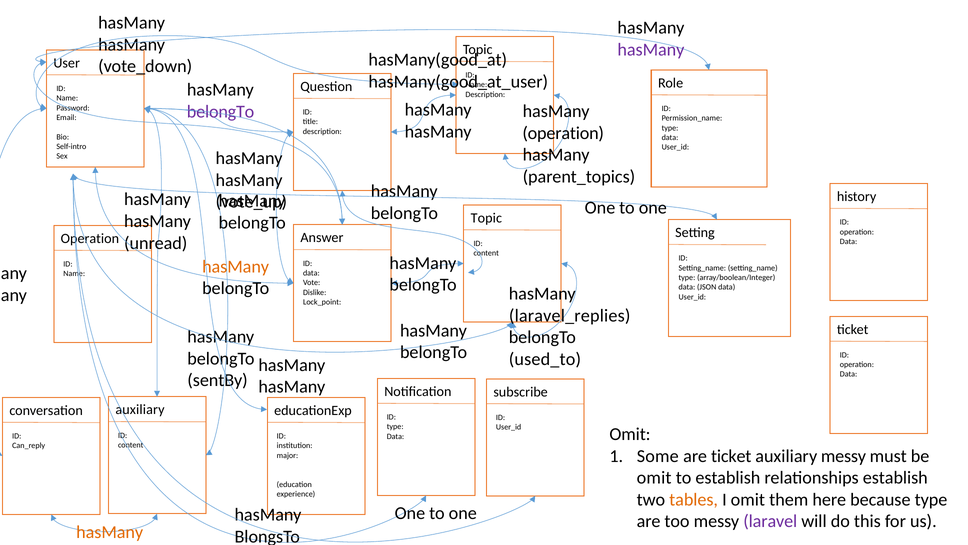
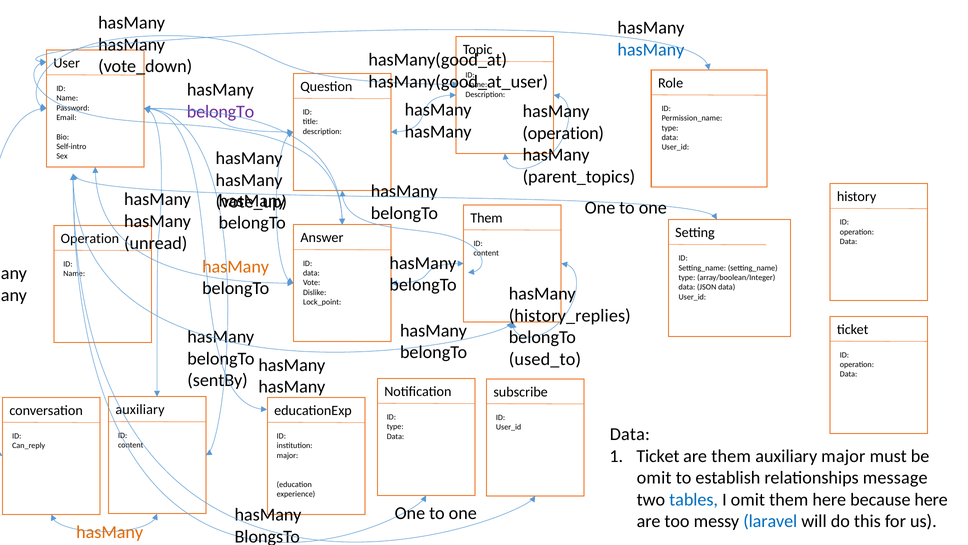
hasMany at (651, 50) colour: purple -> blue
Topic at (486, 218): Topic -> Them
laravel_replies: laravel_replies -> history_replies
Omit at (630, 434): Omit -> Data
Some at (658, 456): Some -> Ticket
are ticket: ticket -> them
auxiliary messy: messy -> major
relationships establish: establish -> message
tables colour: orange -> blue
because type: type -> here
laravel colour: purple -> blue
